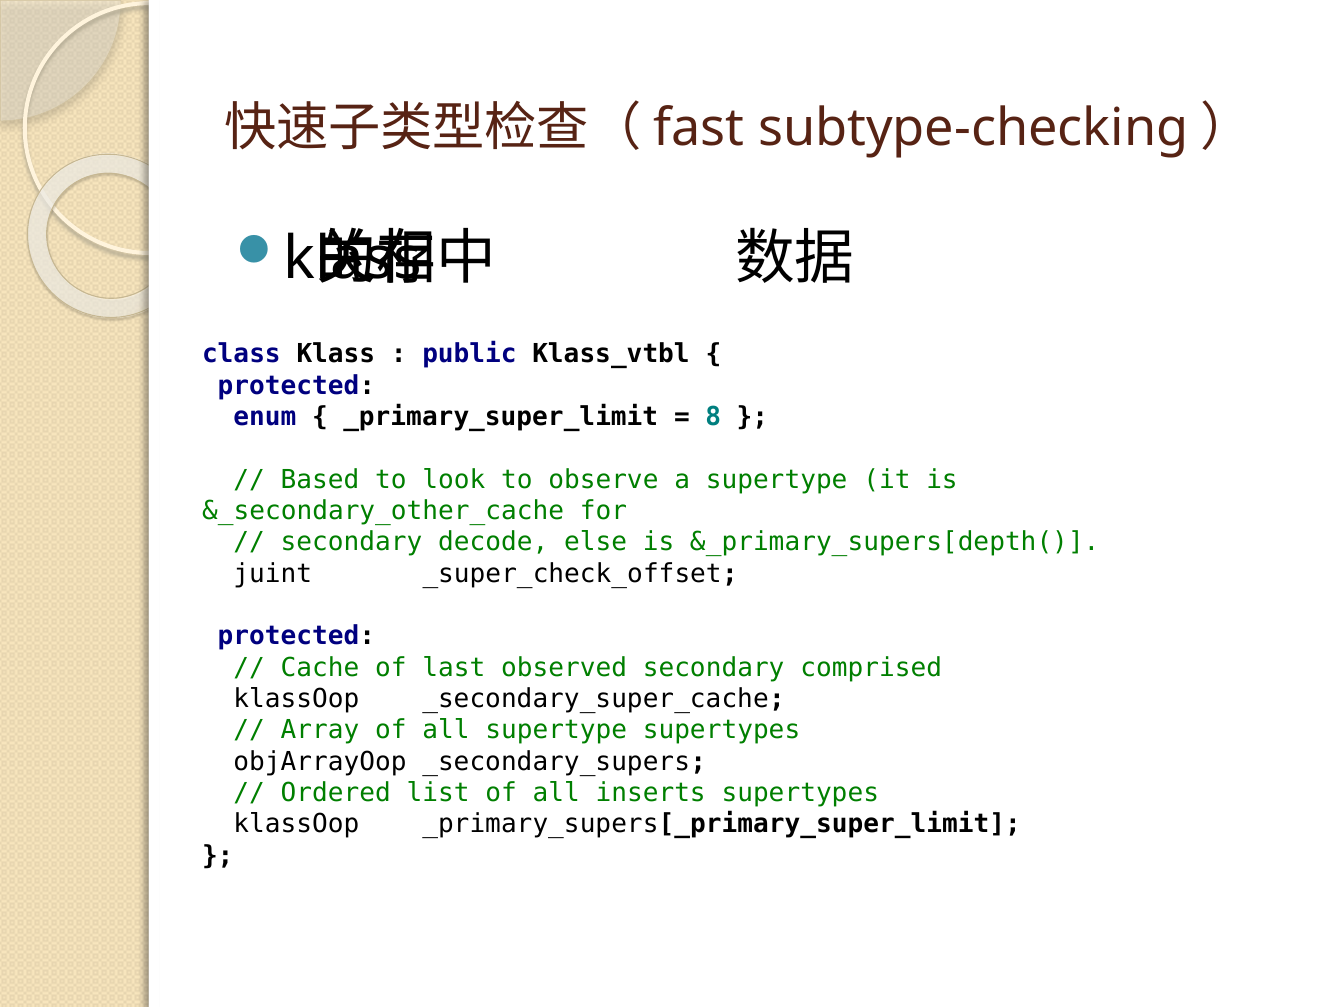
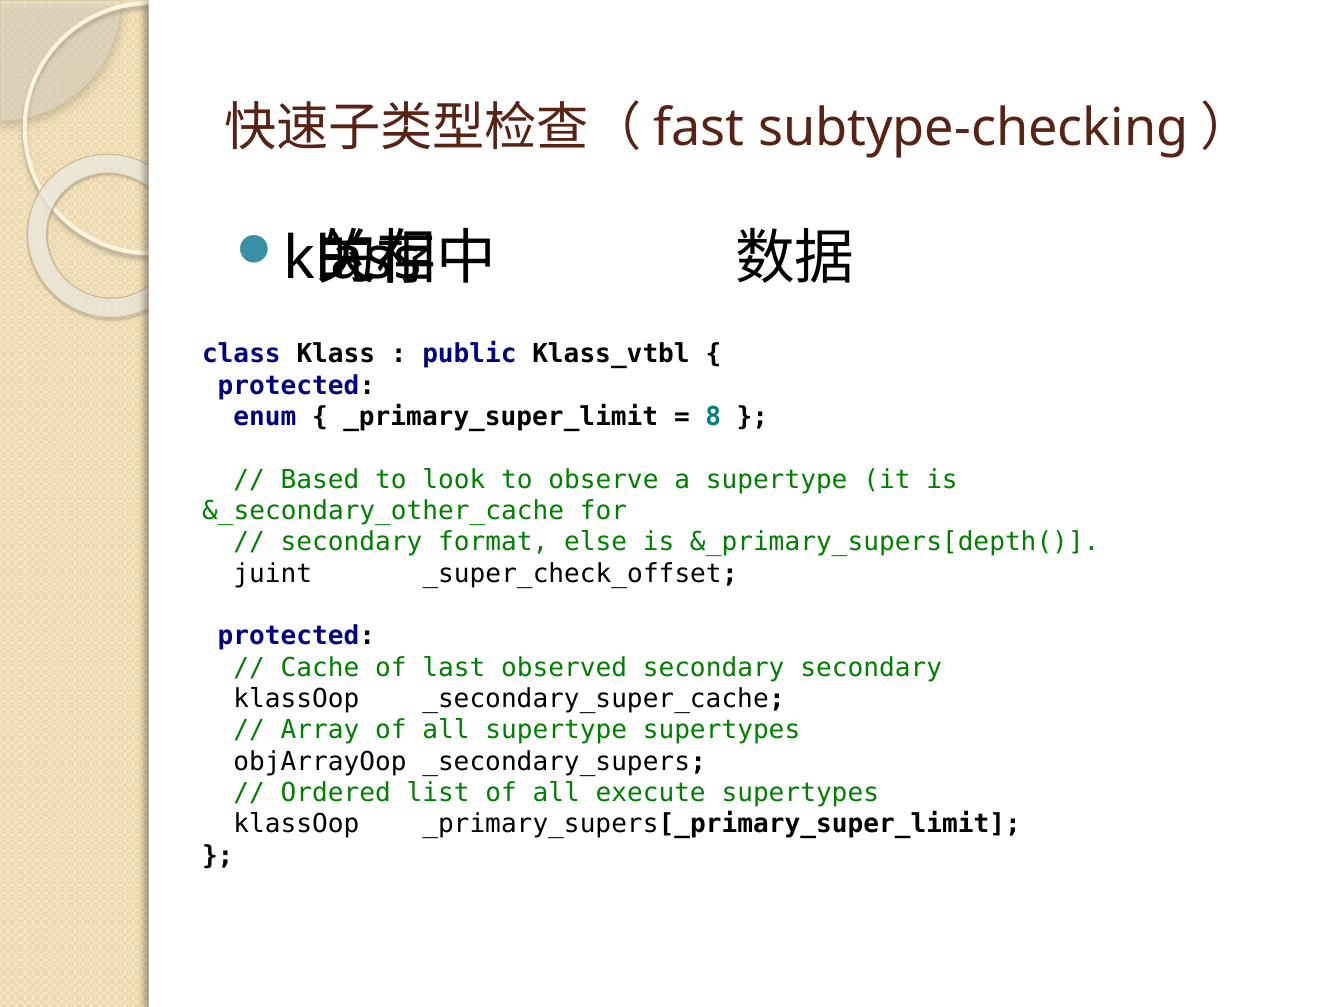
decode: decode -> format
secondary comprised: comprised -> secondary
inserts: inserts -> execute
